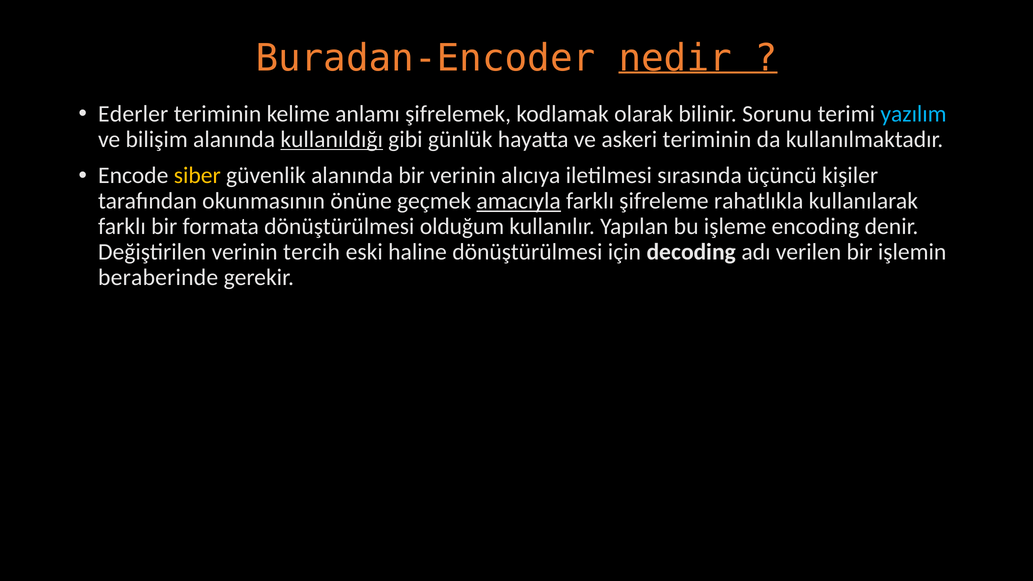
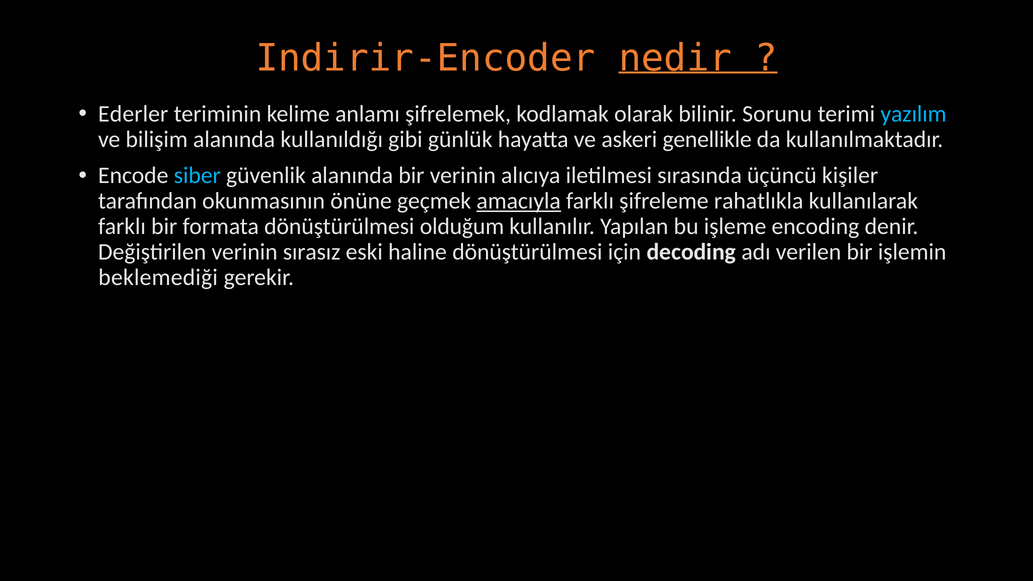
Buradan-Encoder: Buradan-Encoder -> Indirir-Encoder
kullanıldığı underline: present -> none
askeri teriminin: teriminin -> genellikle
siber colour: yellow -> light blue
tercih: tercih -> sırasız
beraberinde: beraberinde -> beklemediği
